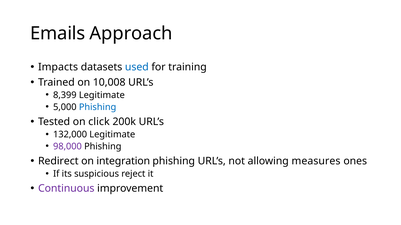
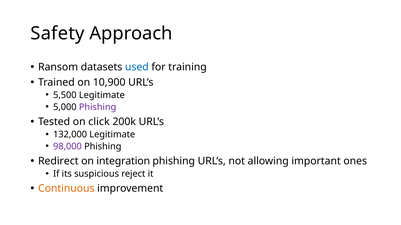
Emails: Emails -> Safety
Impacts: Impacts -> Ransom
10,008: 10,008 -> 10,900
8,399: 8,399 -> 5,500
Phishing at (98, 107) colour: blue -> purple
measures: measures -> important
Continuous colour: purple -> orange
